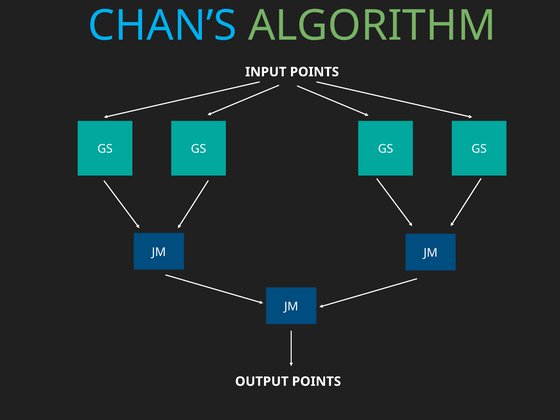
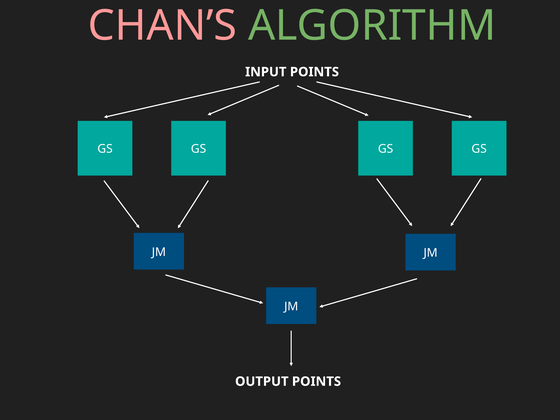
CHAN’S colour: light blue -> pink
